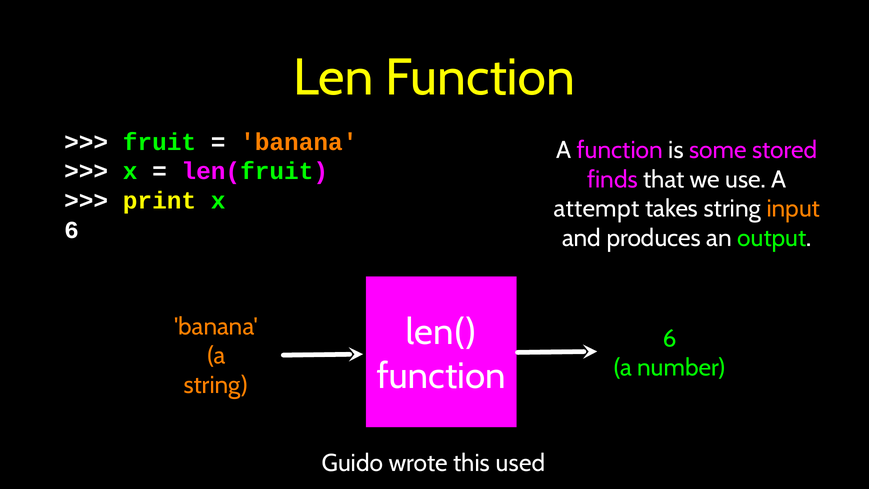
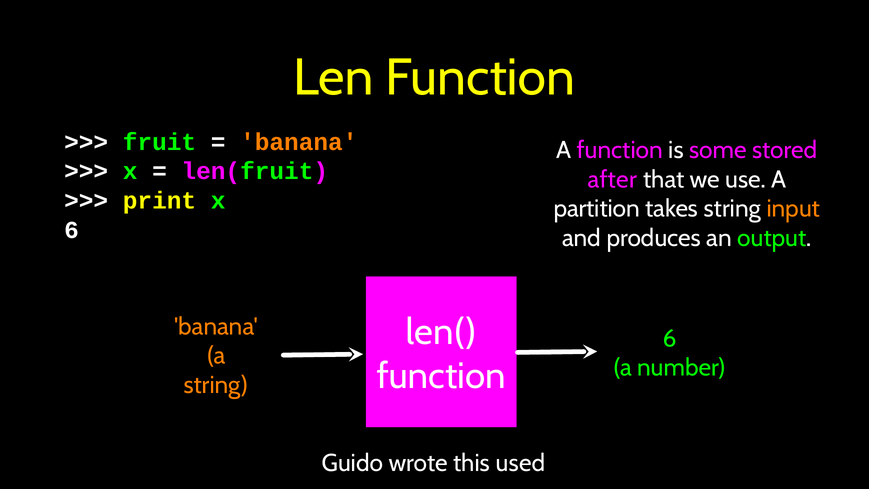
finds: finds -> after
attempt: attempt -> partition
